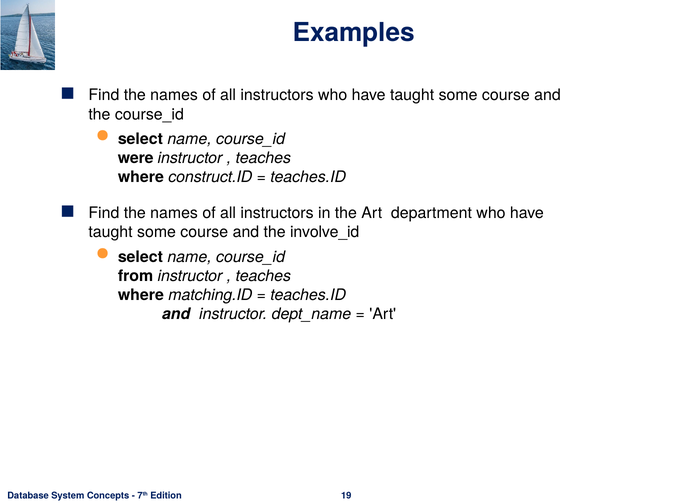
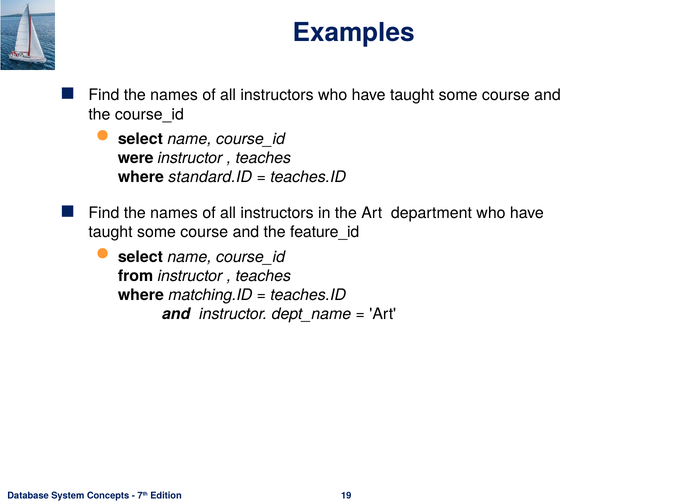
construct.ID: construct.ID -> standard.ID
involve_id: involve_id -> feature_id
